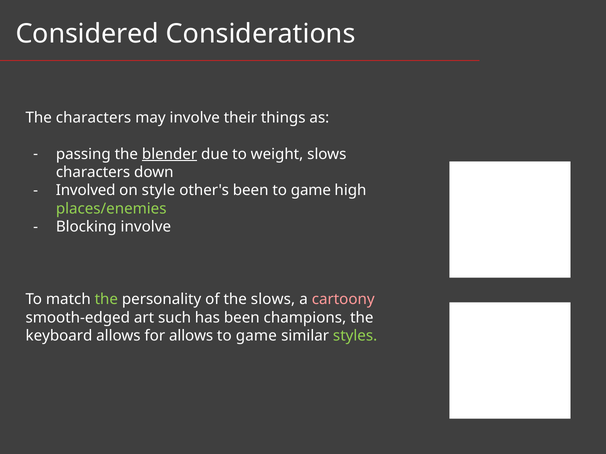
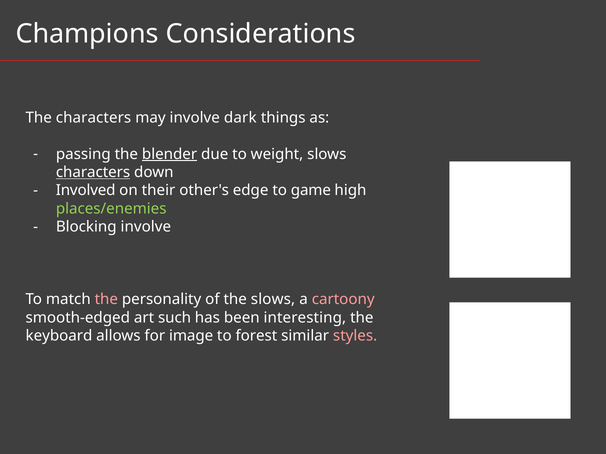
Considered: Considered -> Champions
their: their -> dark
characters at (93, 172) underline: none -> present
style: style -> their
other's been: been -> edge
the at (106, 300) colour: light green -> pink
champions: champions -> interesting
for allows: allows -> image
game at (256, 336): game -> forest
styles colour: light green -> pink
